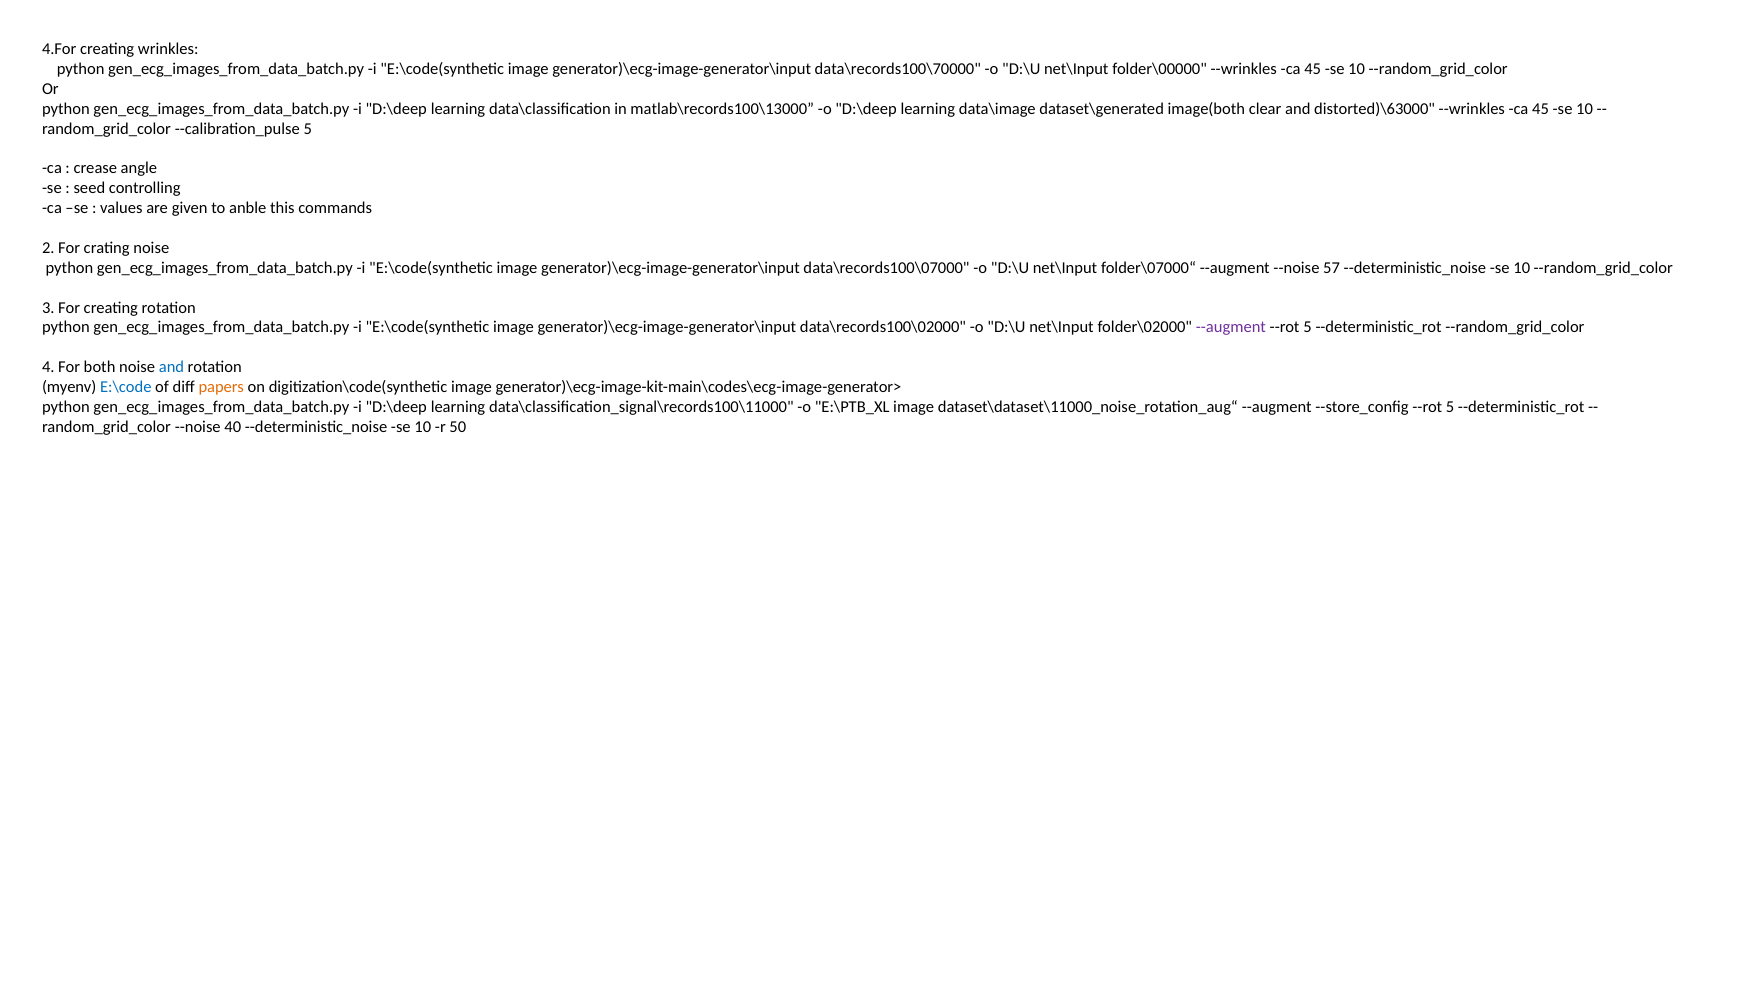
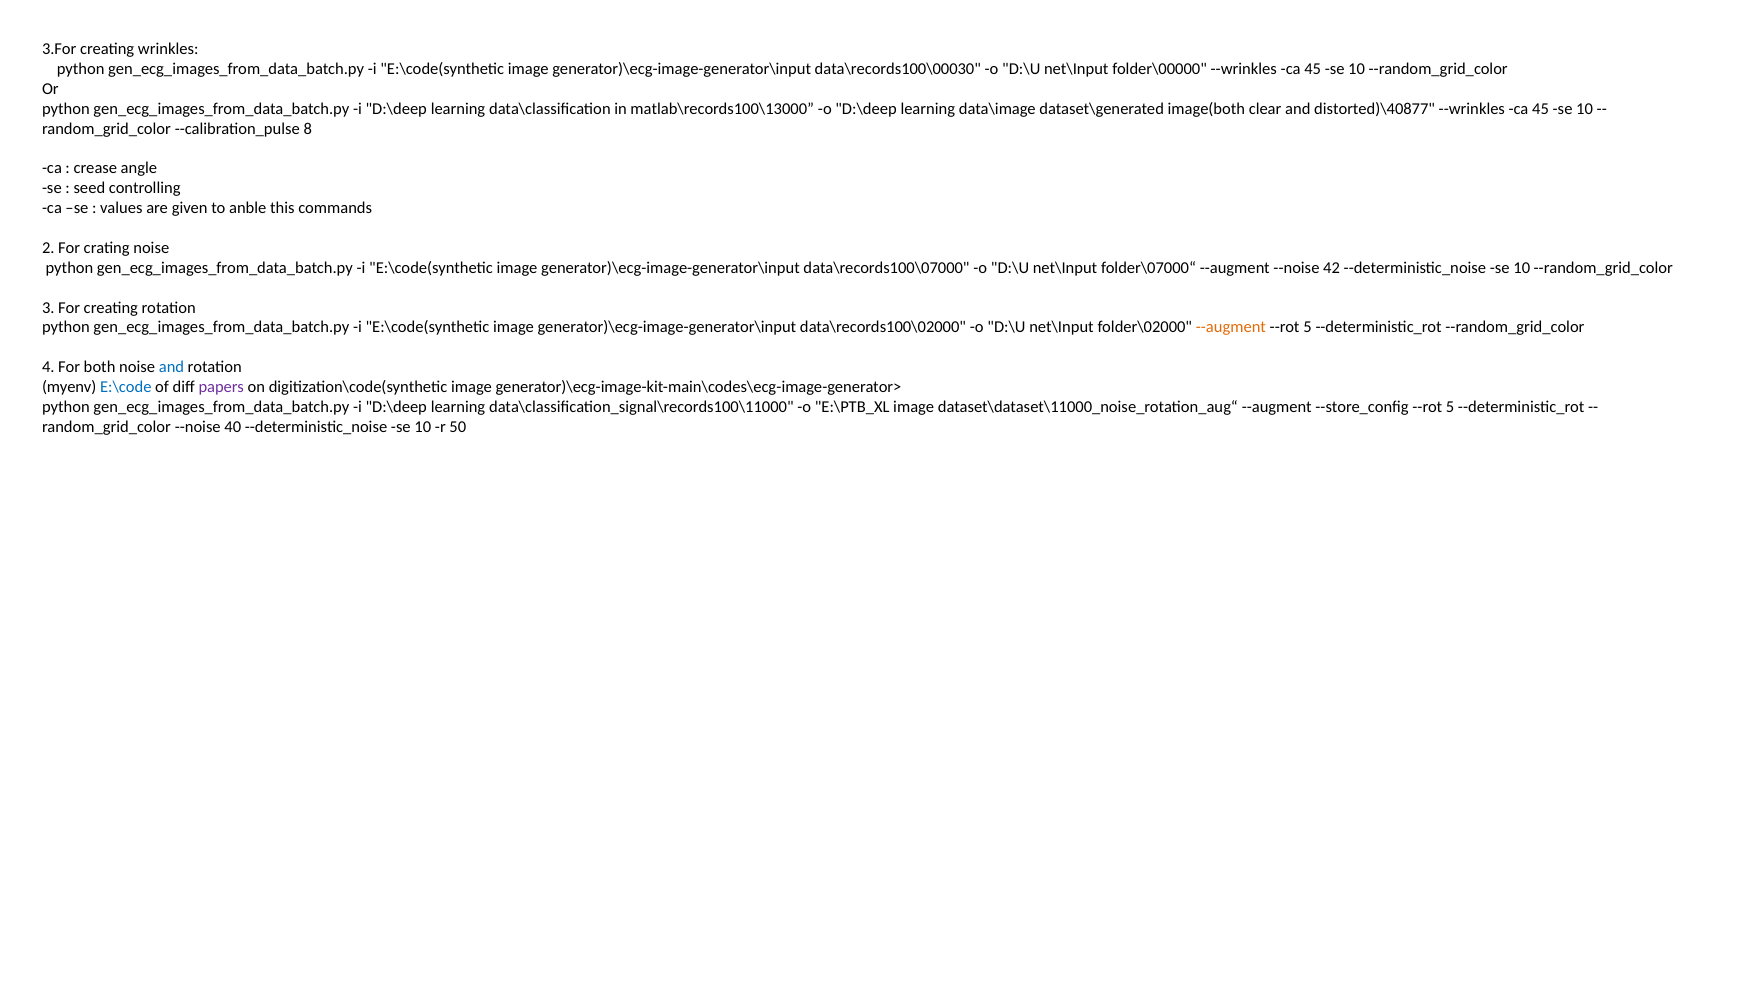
4.For: 4.For -> 3.For
data\records100\70000: data\records100\70000 -> data\records100\00030
distorted)\63000: distorted)\63000 -> distorted)\40877
--calibration_pulse 5: 5 -> 8
57: 57 -> 42
--augment at (1231, 327) colour: purple -> orange
papers colour: orange -> purple
